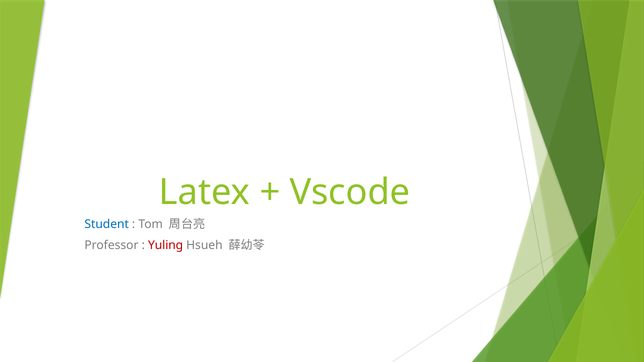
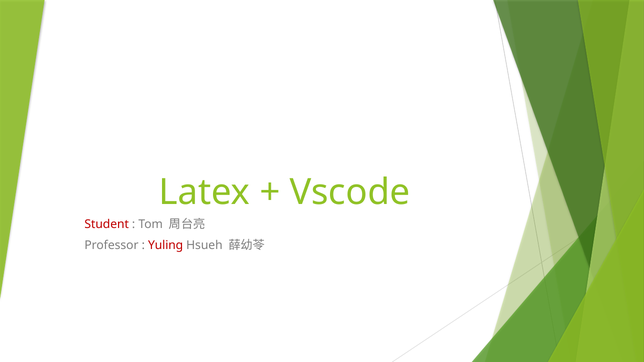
Student colour: blue -> red
